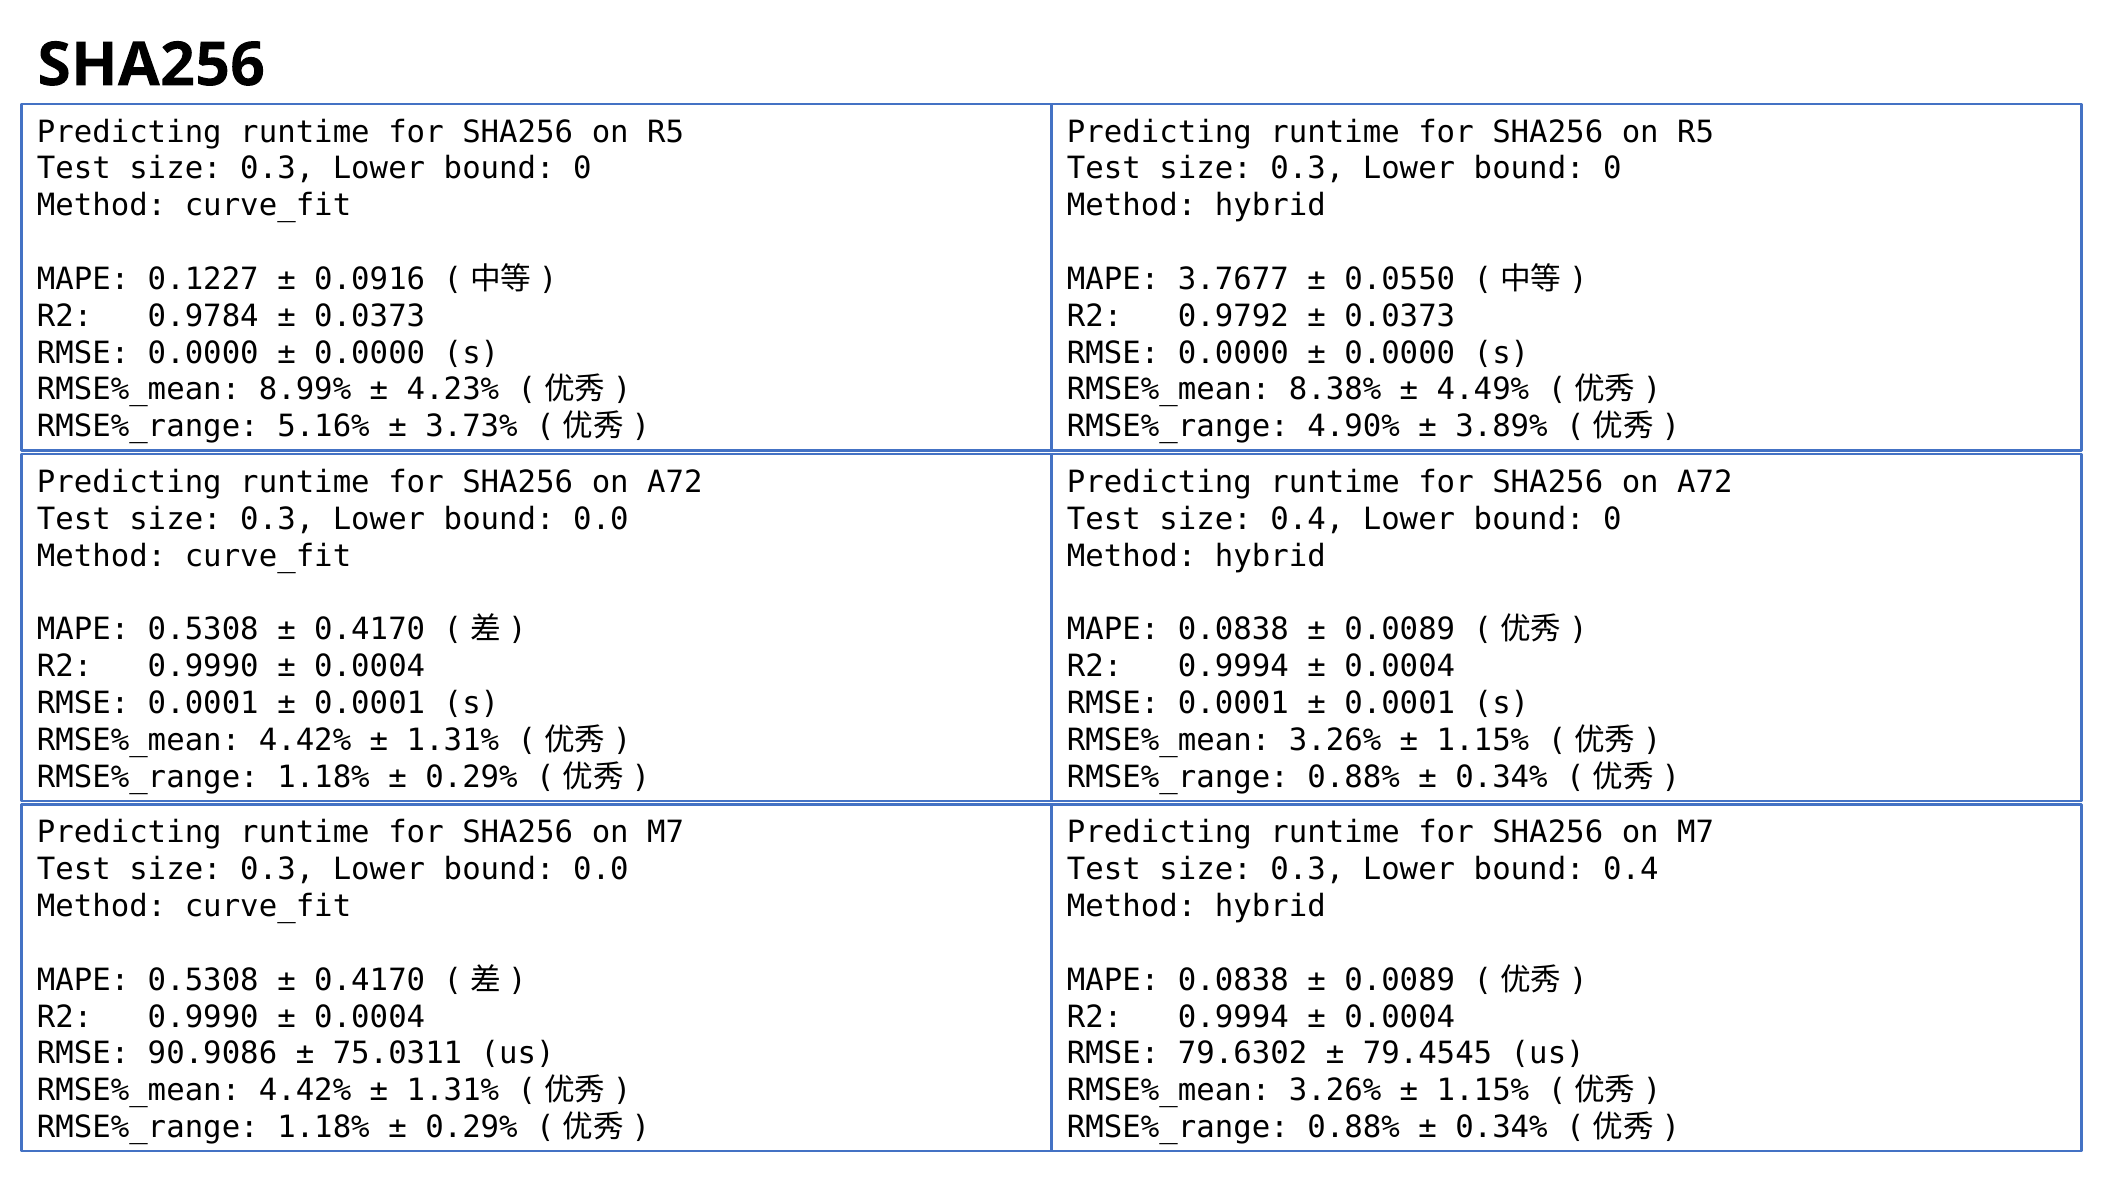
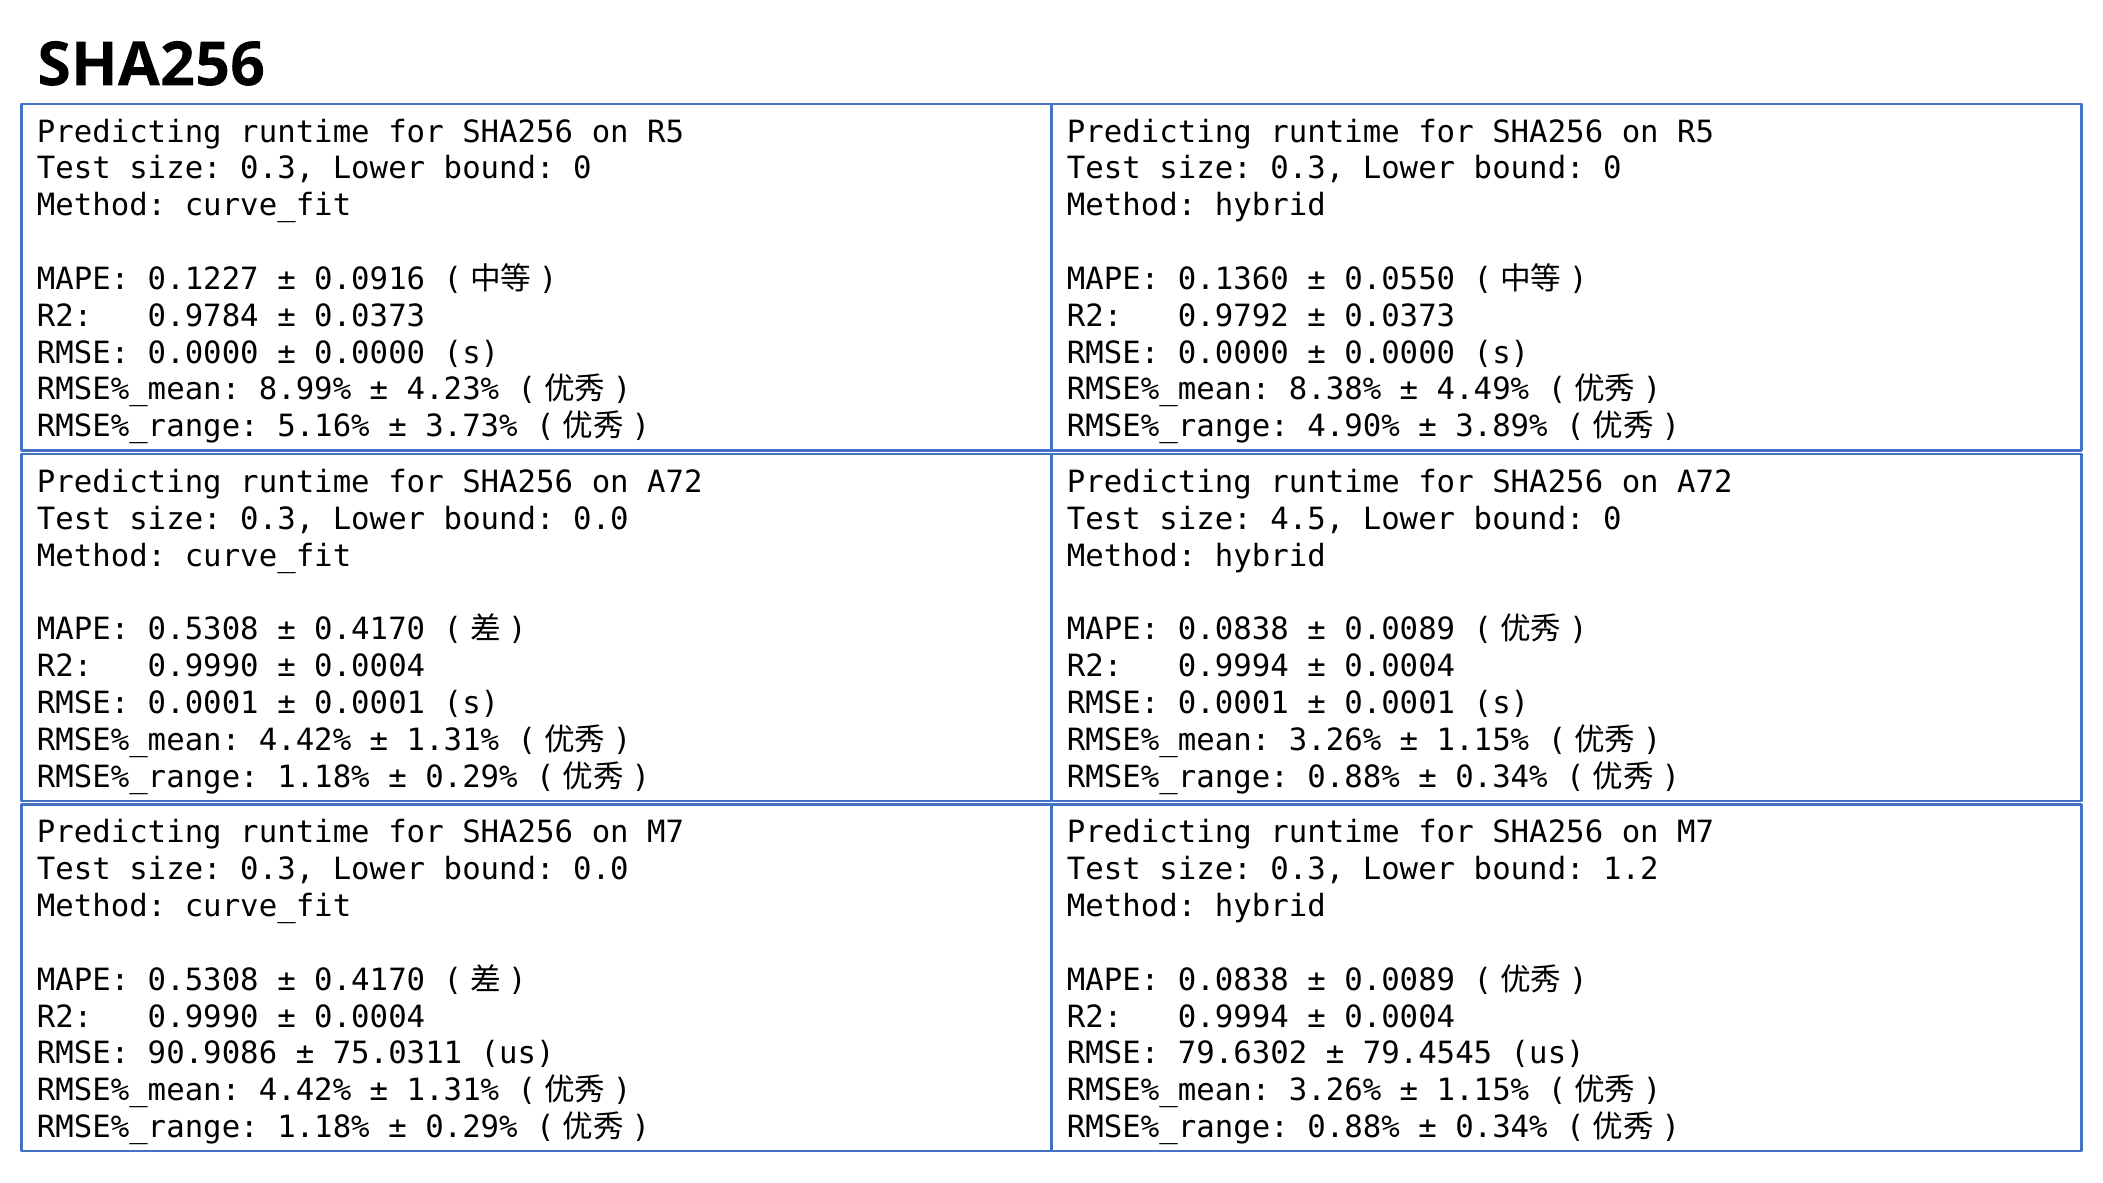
3.7677: 3.7677 -> 0.1360
size 0.4: 0.4 -> 4.5
bound 0.4: 0.4 -> 1.2
